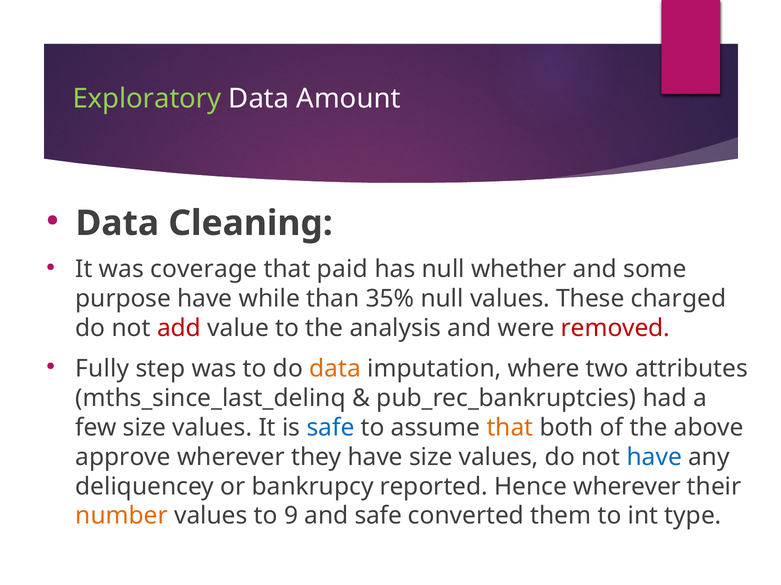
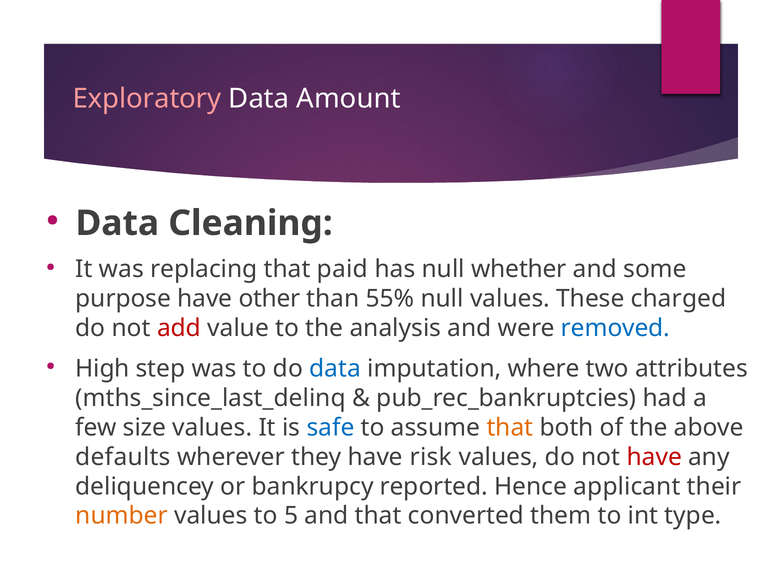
Exploratory colour: light green -> pink
coverage: coverage -> replacing
while: while -> other
35%: 35% -> 55%
removed colour: red -> blue
Fully: Fully -> High
data at (335, 369) colour: orange -> blue
approve: approve -> defaults
have size: size -> risk
have at (654, 457) colour: blue -> red
Hence wherever: wherever -> applicant
9: 9 -> 5
and safe: safe -> that
